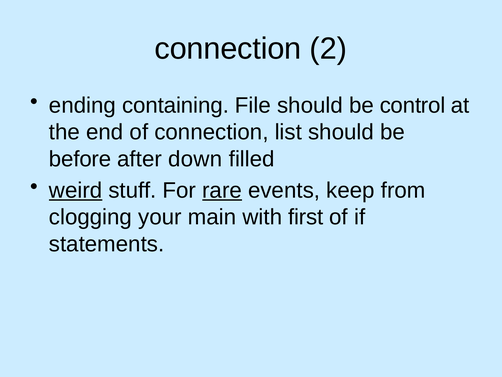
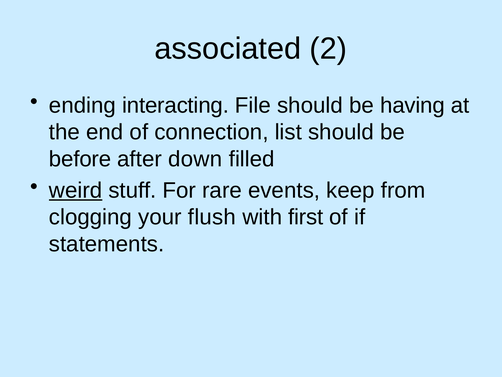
connection at (228, 49): connection -> associated
containing: containing -> interacting
control: control -> having
rare underline: present -> none
main: main -> flush
